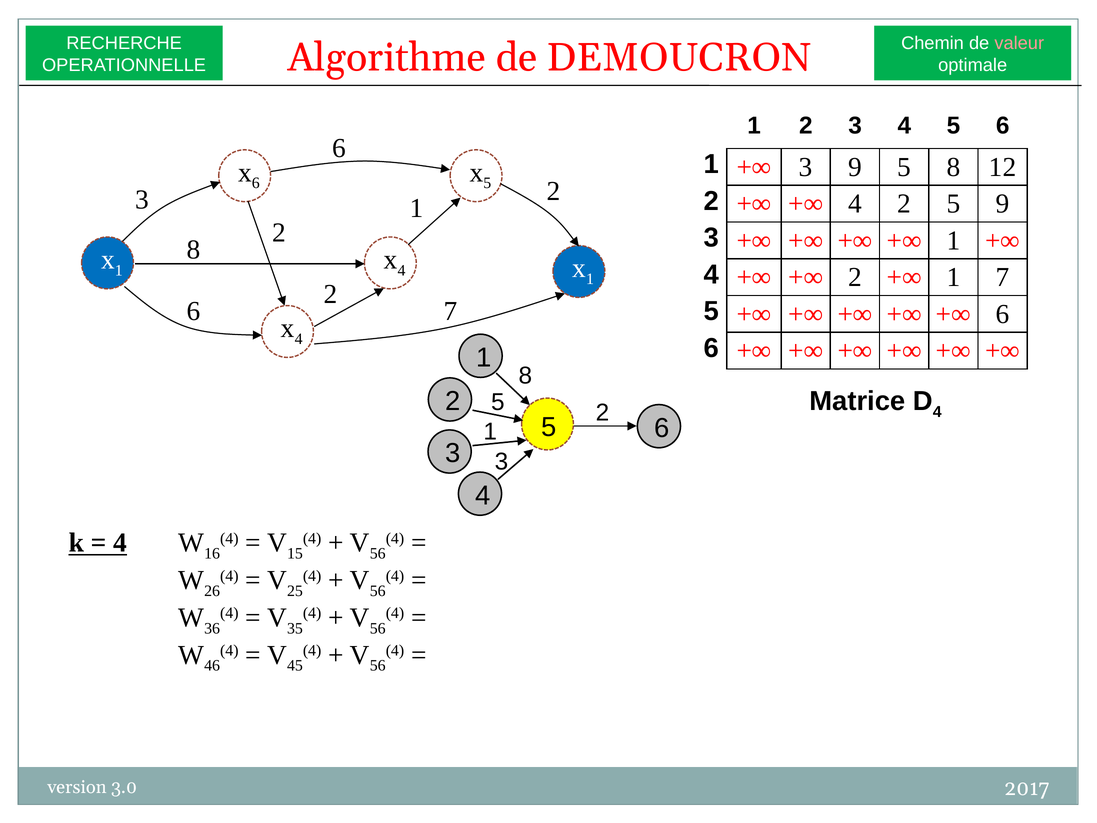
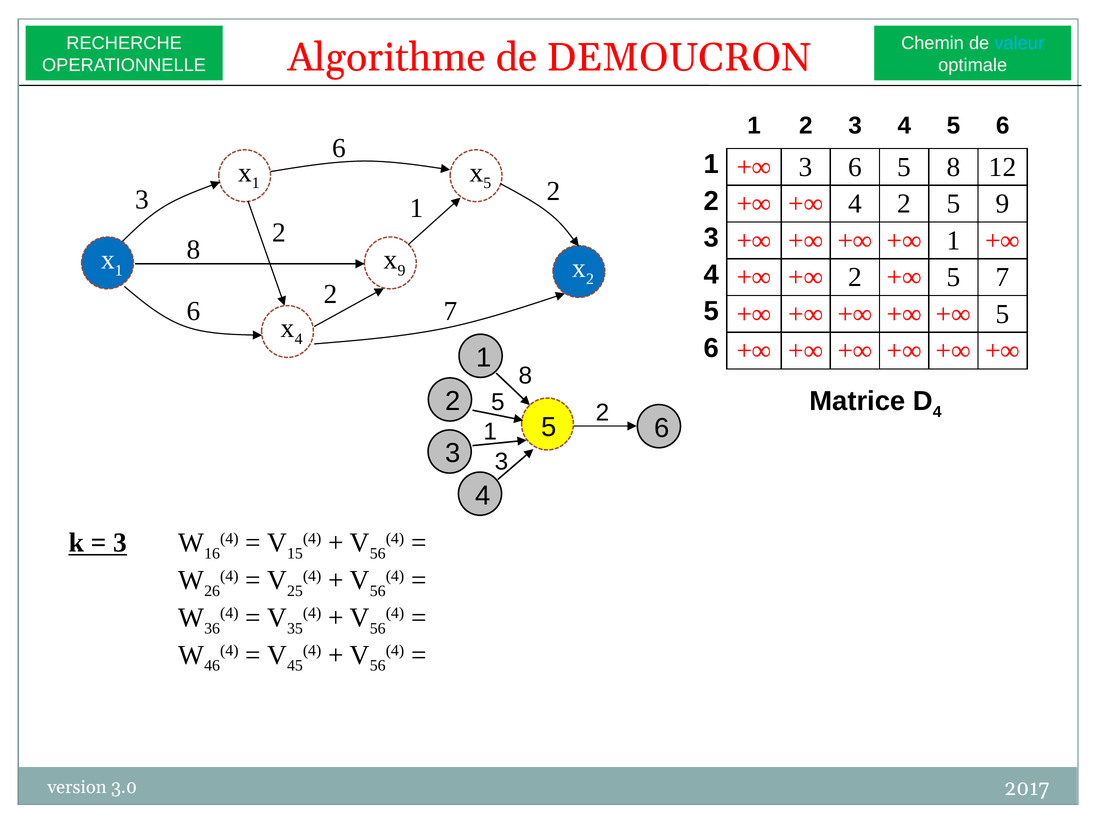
valeur colour: pink -> light blue
3 9: 9 -> 6
6 at (256, 183): 6 -> 1
4 at (402, 270): 4 -> 9
1 at (590, 279): 1 -> 2
1 at (953, 277): 1 -> 5
6 at (1003, 314): 6 -> 5
4 at (120, 543): 4 -> 3
